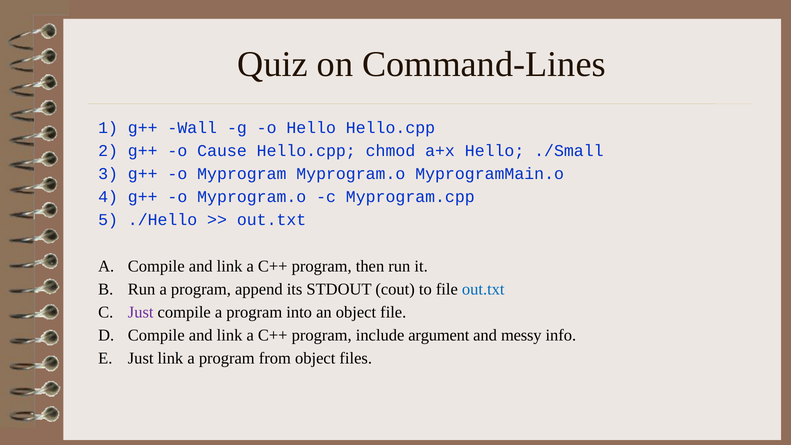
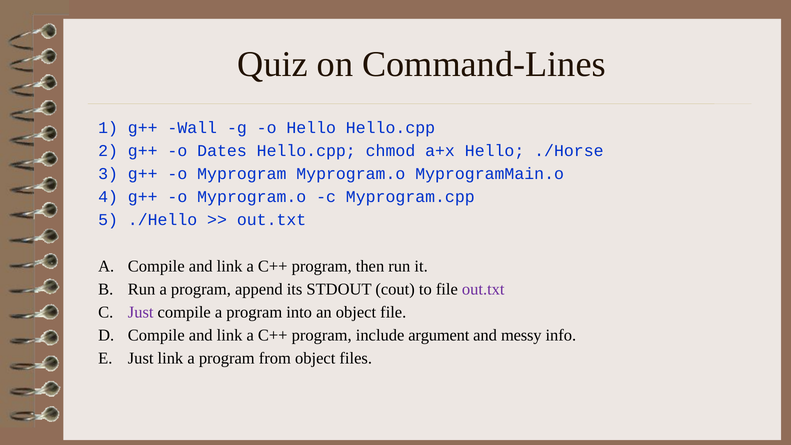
Cause: Cause -> Dates
./Small: ./Small -> ./Horse
out.txt at (483, 289) colour: blue -> purple
